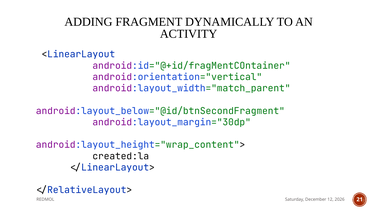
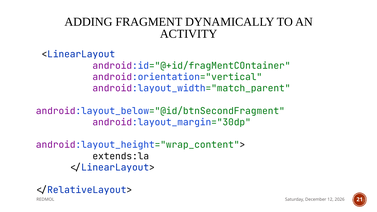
created:la: created:la -> extends:la
